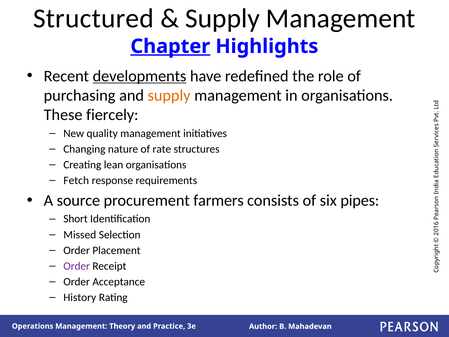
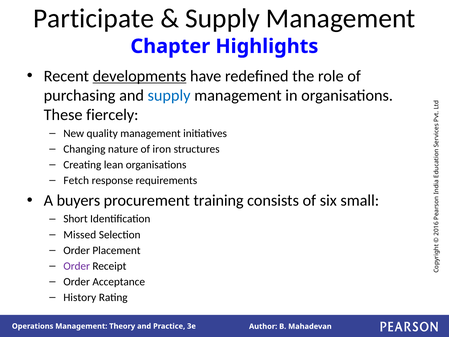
Structured: Structured -> Participate
Chapter underline: present -> none
supply at (169, 95) colour: orange -> blue
rate: rate -> iron
source: source -> buyers
farmers: farmers -> training
pipes: pipes -> small
